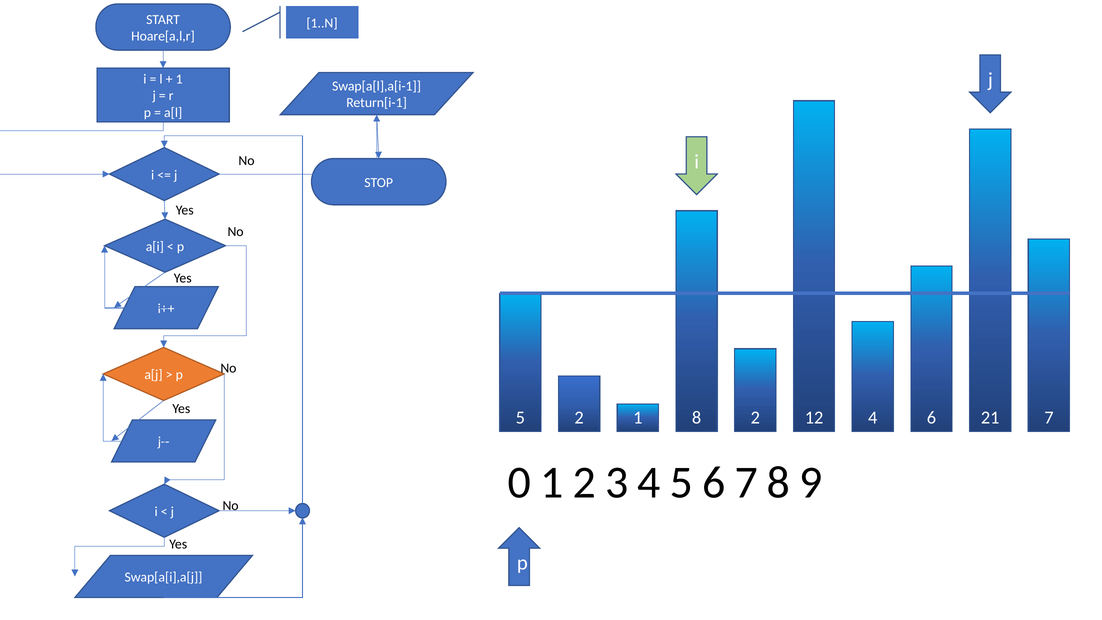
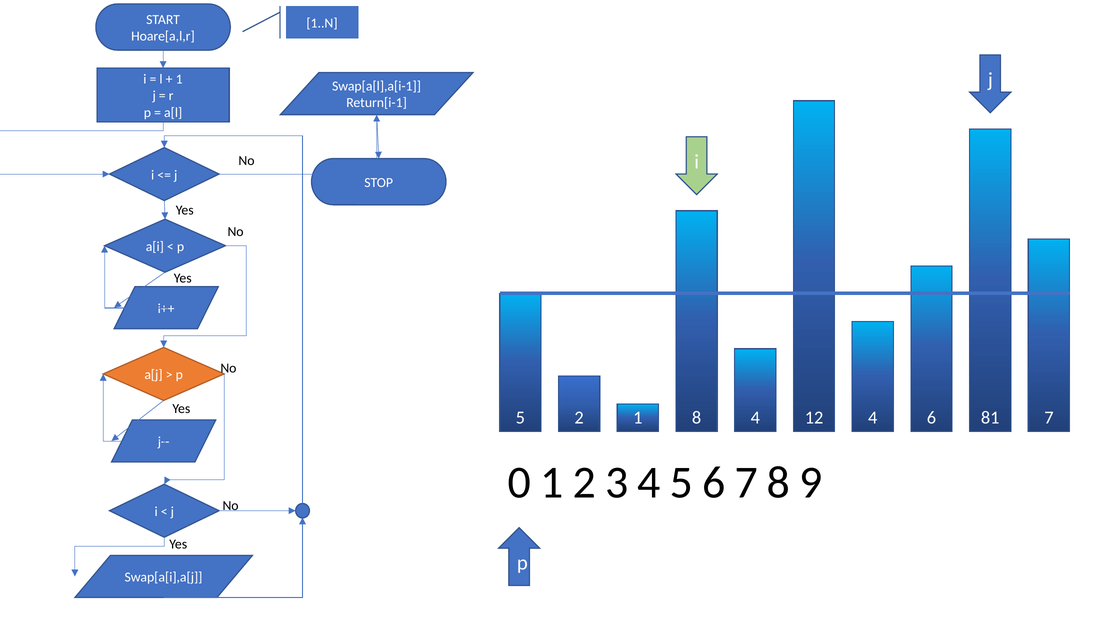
8 2: 2 -> 4
21: 21 -> 81
